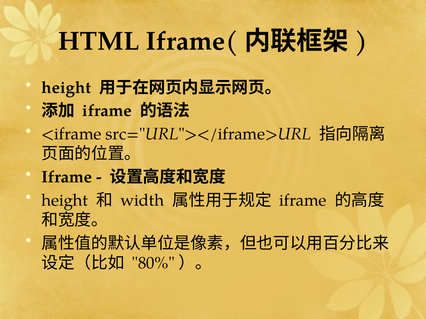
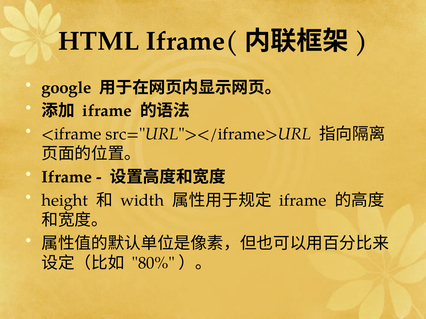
height at (66, 88): height -> google
